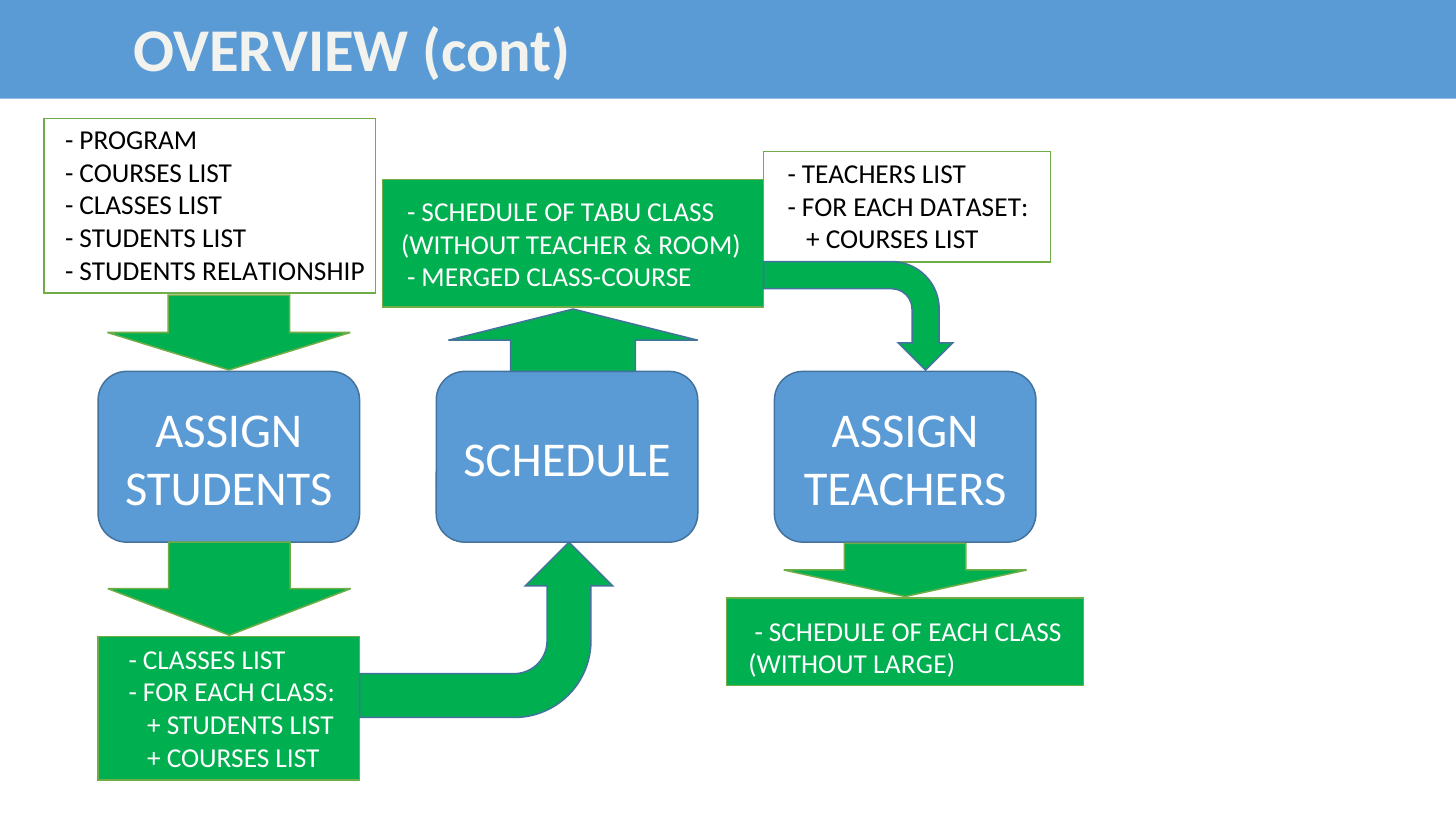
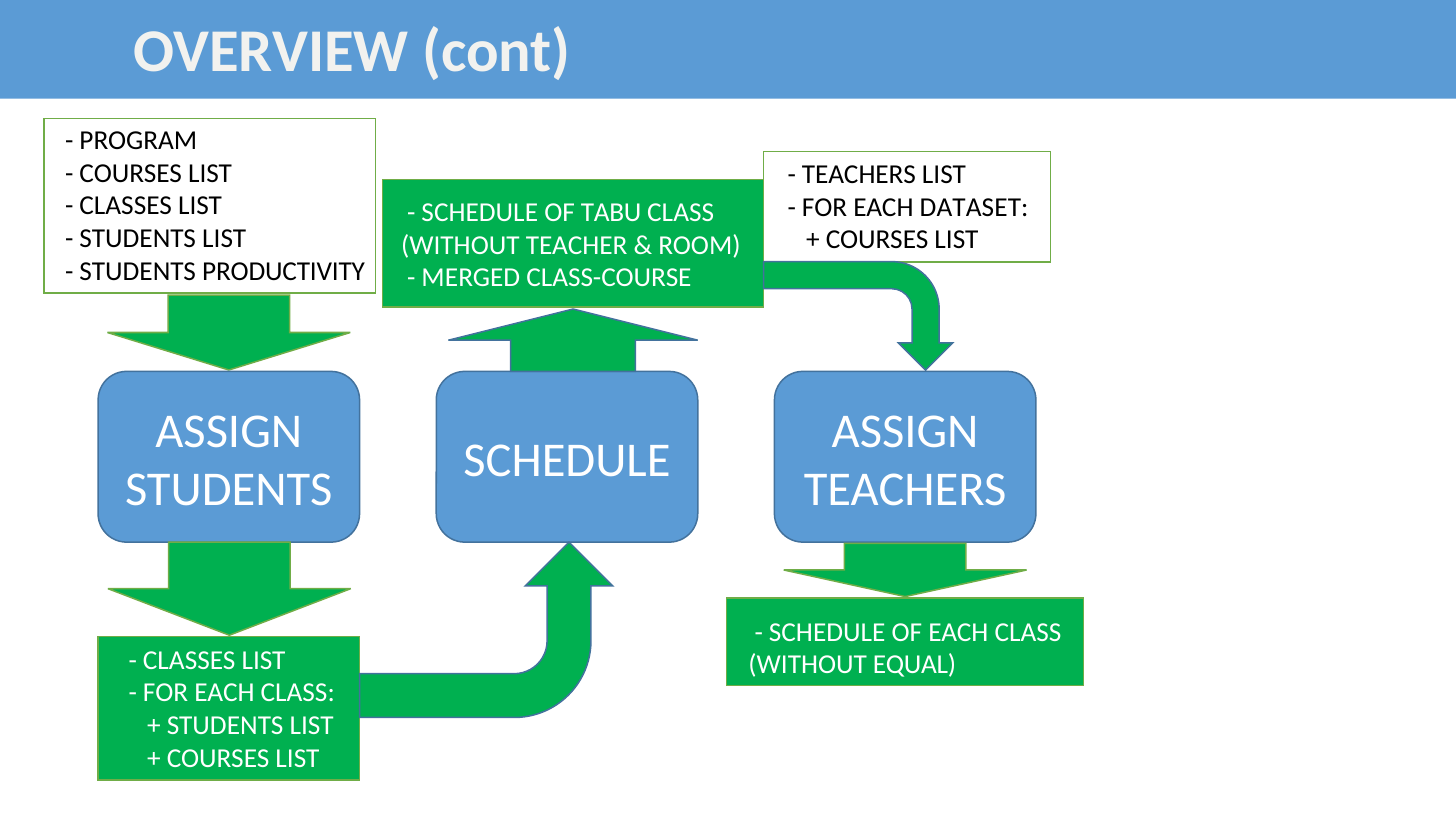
RELATIONSHIP: RELATIONSHIP -> PRODUCTIVITY
LARGE: LARGE -> EQUAL
